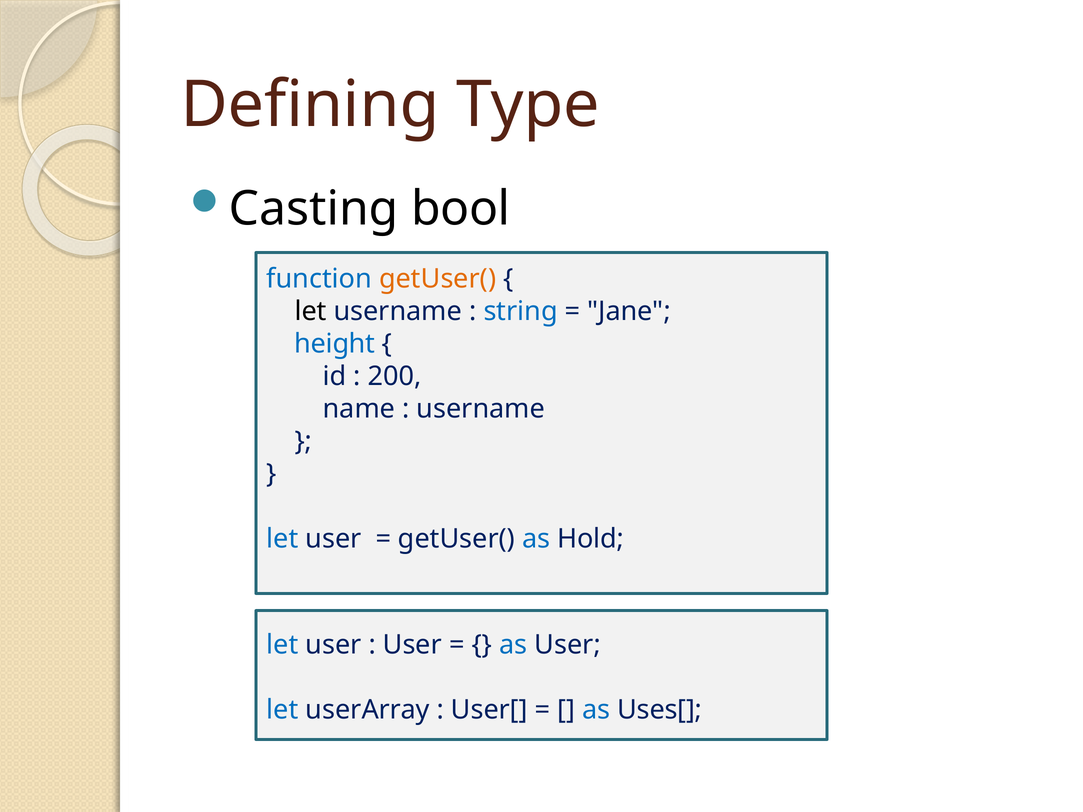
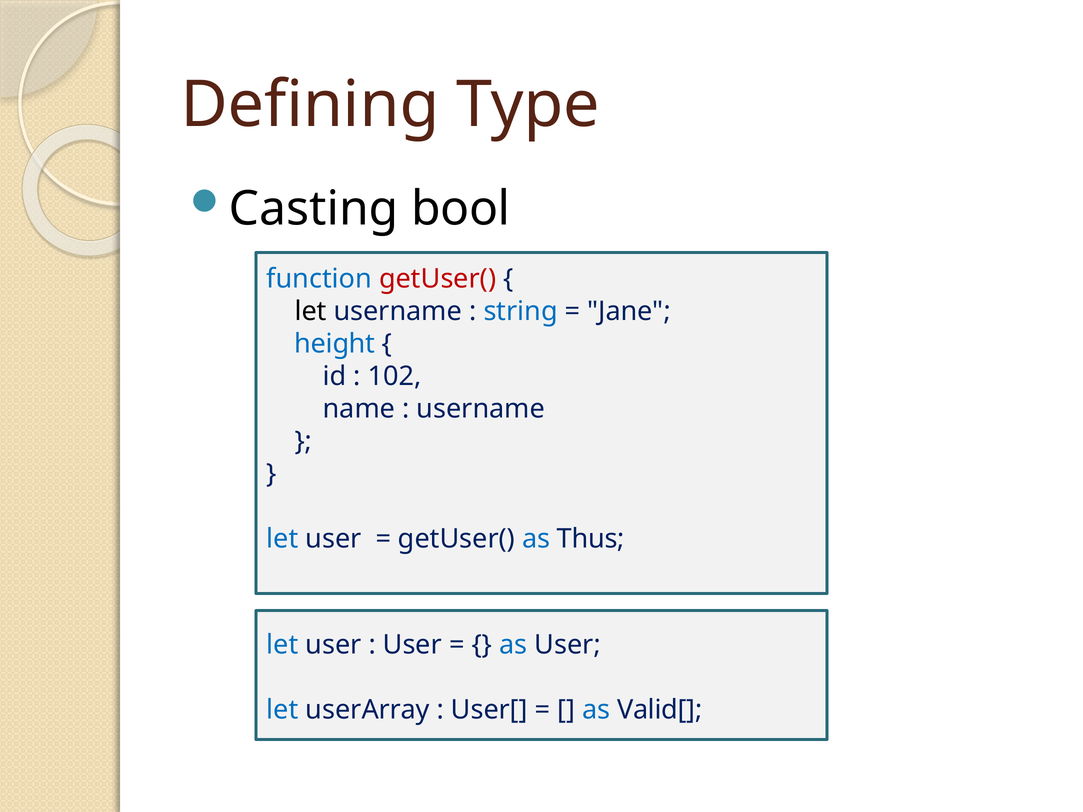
getUser( at (438, 279) colour: orange -> red
200: 200 -> 102
Hold: Hold -> Thus
Uses[: Uses[ -> Valid[
